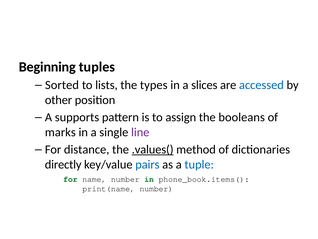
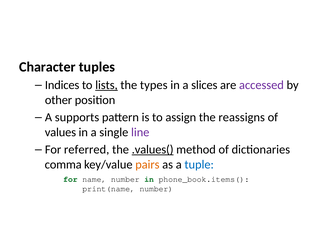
Beginning: Beginning -> Character
Sorted: Sorted -> Indices
lists underline: none -> present
accessed colour: blue -> purple
booleans: booleans -> reassigns
marks: marks -> values
distance: distance -> referred
directly: directly -> comma
pairs colour: blue -> orange
